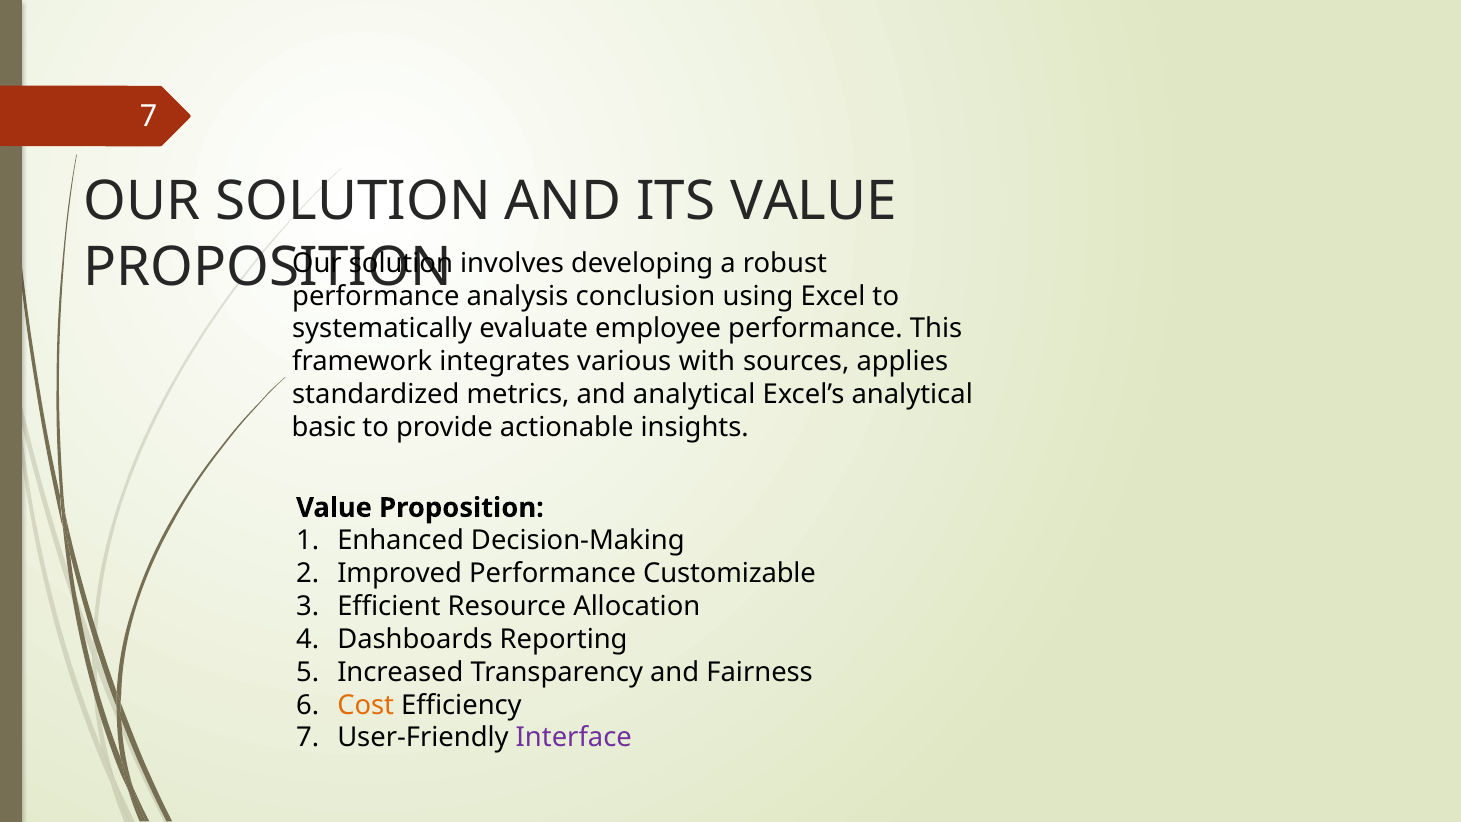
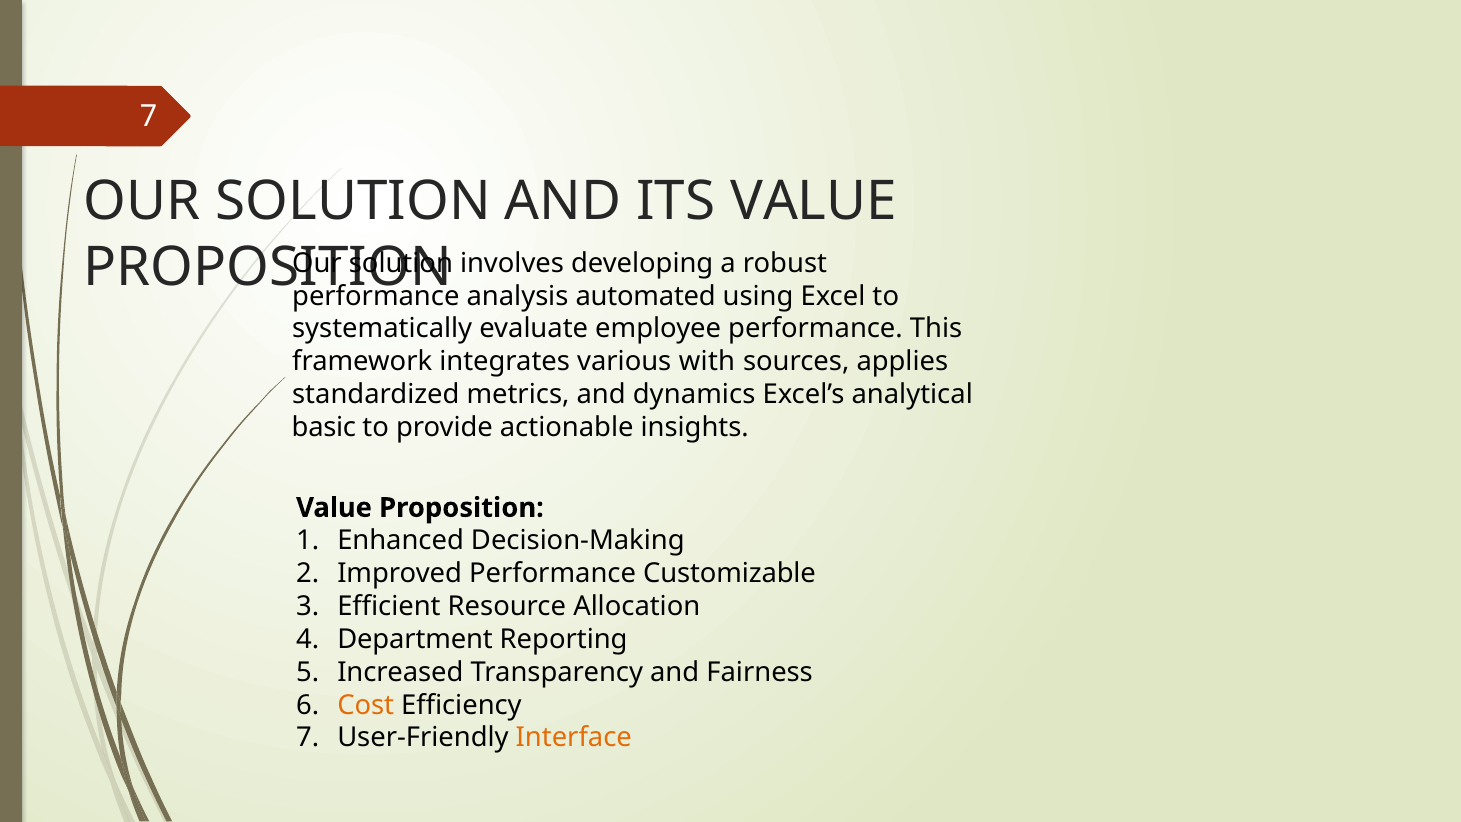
conclusion: conclusion -> automated
and analytical: analytical -> dynamics
Dashboards: Dashboards -> Department
Interface colour: purple -> orange
